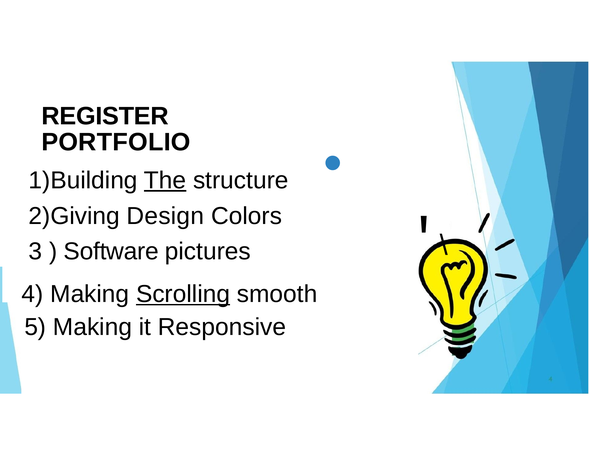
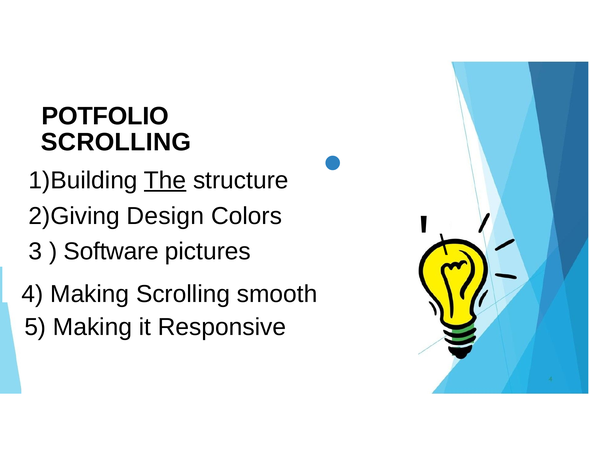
REGISTER: REGISTER -> POTFOLIO
PORTFOLIO at (116, 142): PORTFOLIO -> SCROLLING
Scrolling at (183, 294) underline: present -> none
